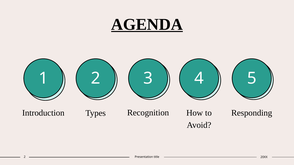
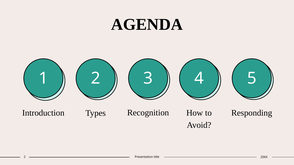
AGENDA underline: present -> none
